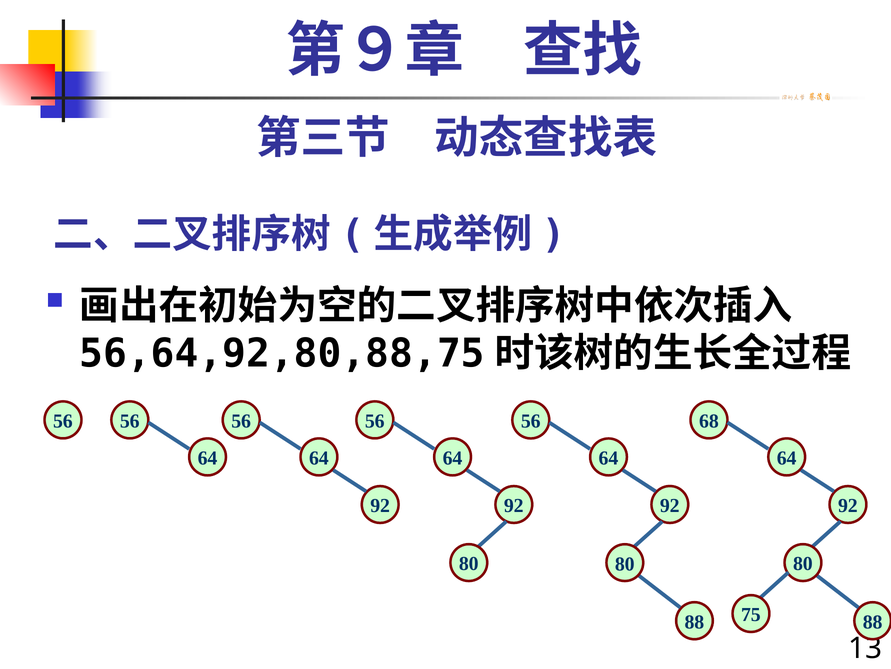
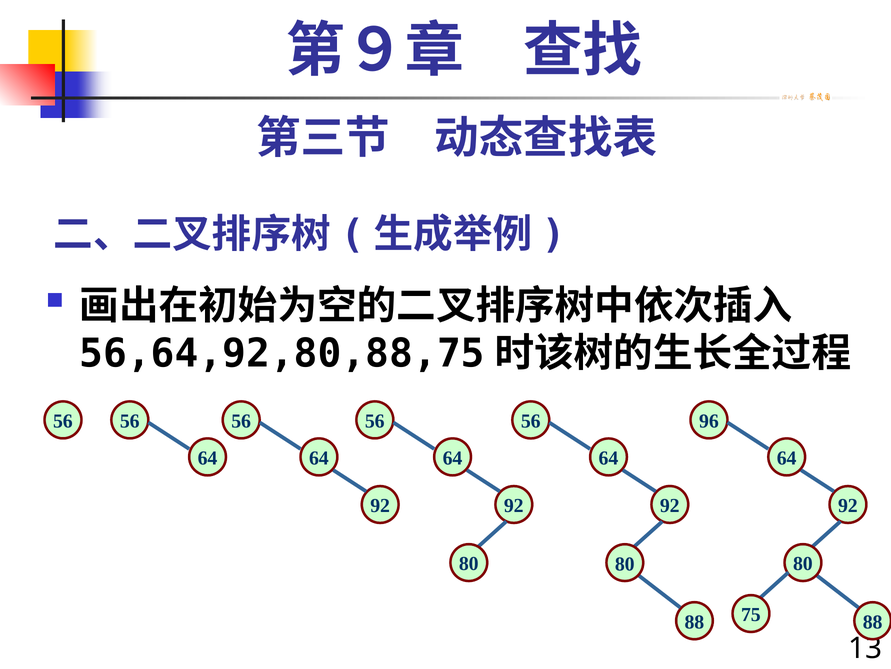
68: 68 -> 96
